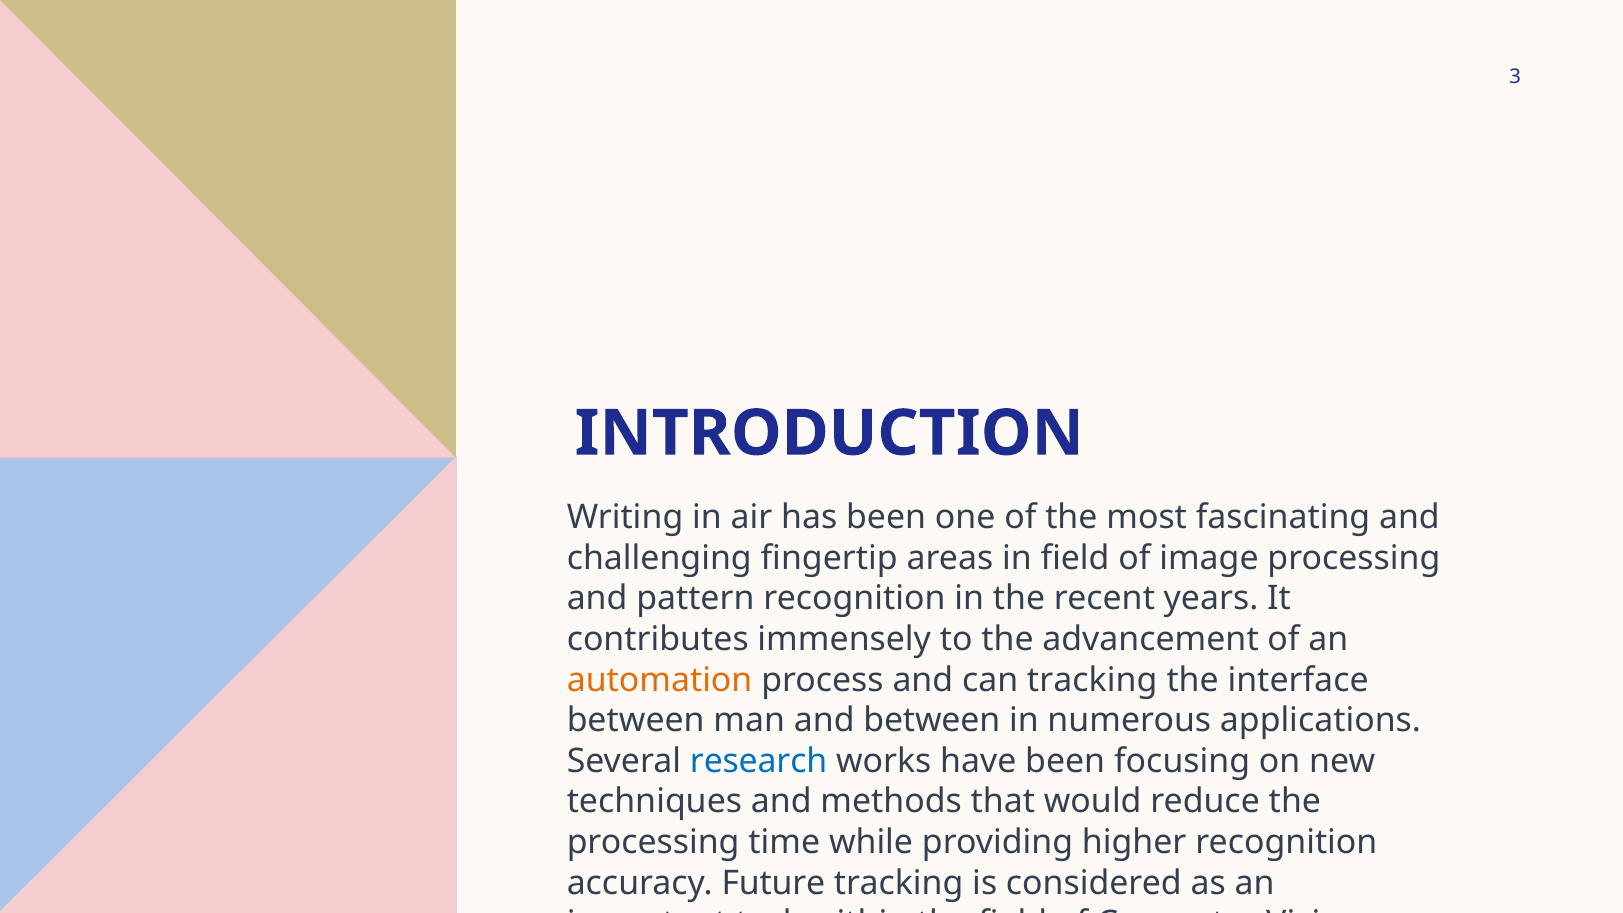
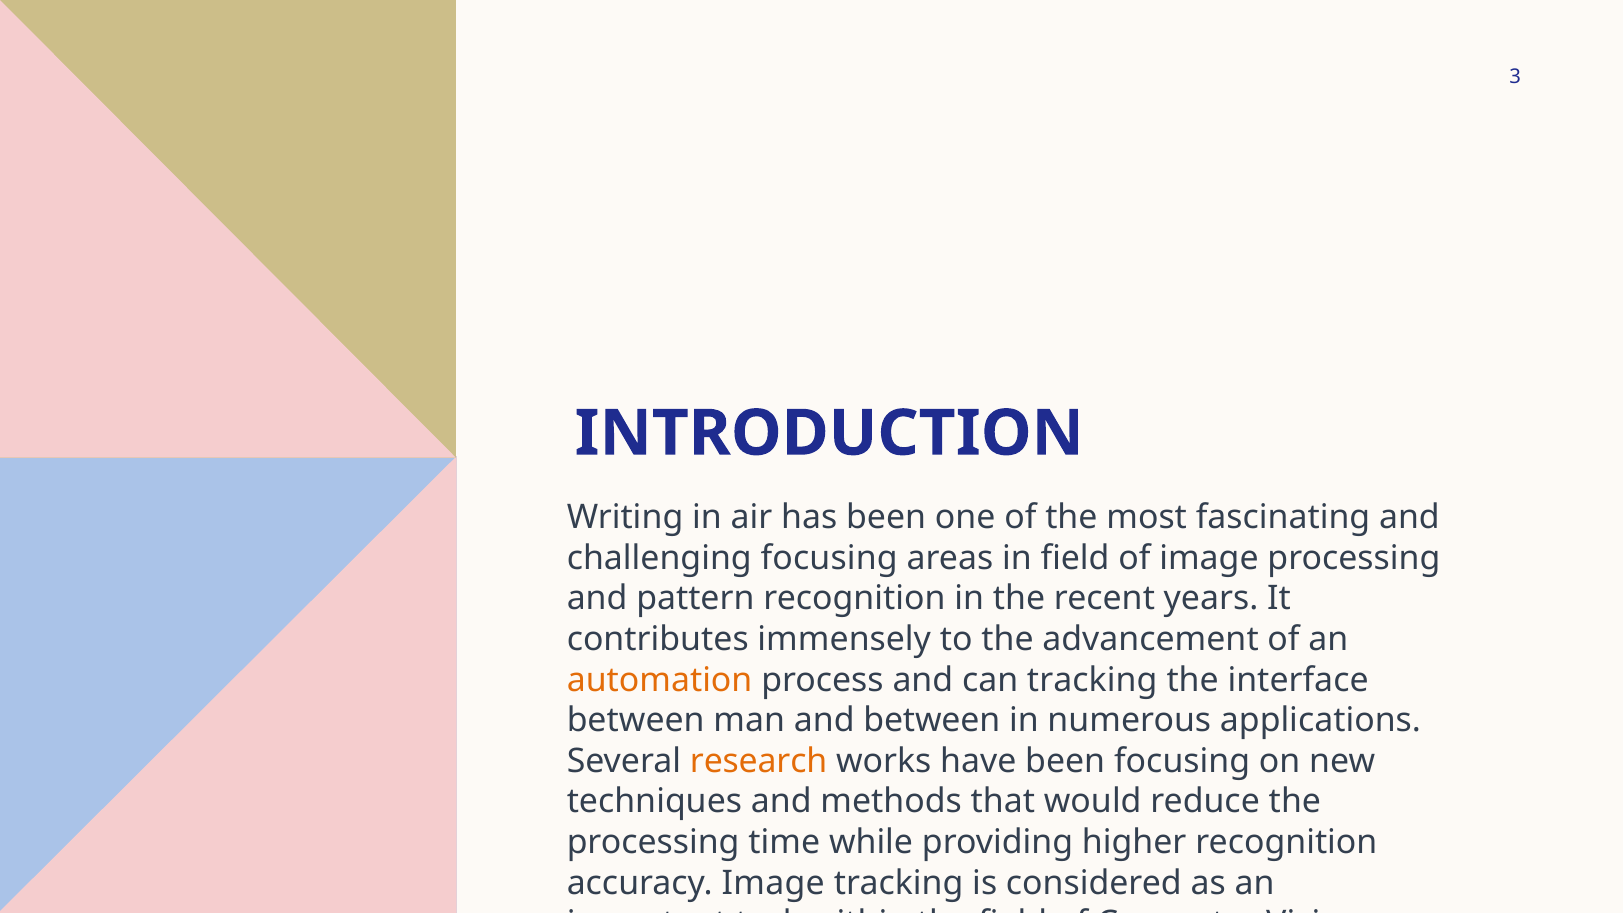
challenging fingertip: fingertip -> focusing
research colour: blue -> orange
accuracy Future: Future -> Image
